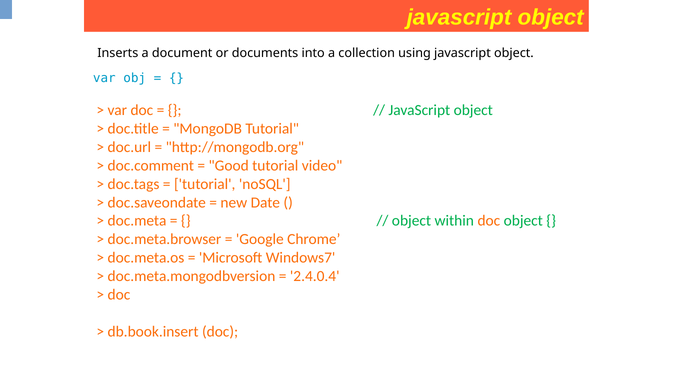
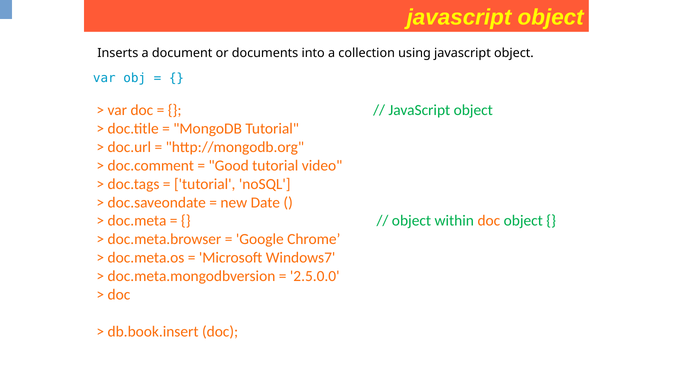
2.4.0.4: 2.4.0.4 -> 2.5.0.0
